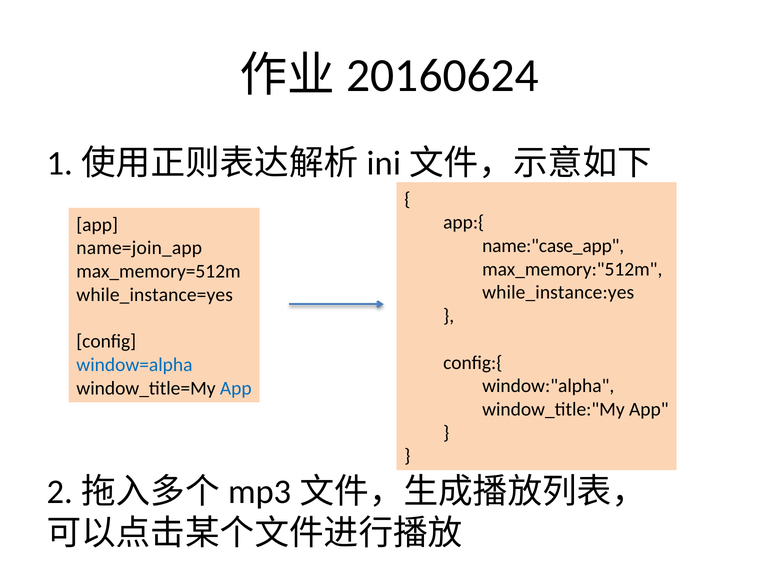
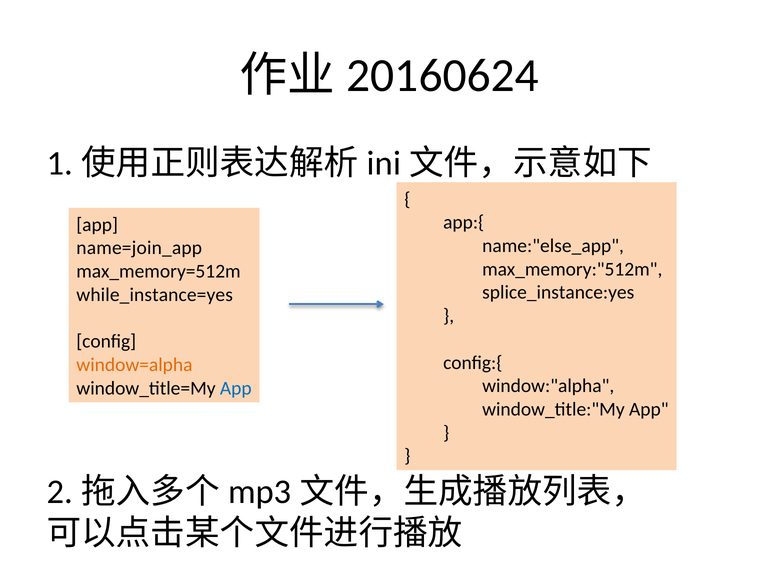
name:"case_app: name:"case_app -> name:"else_app
while_instance:yes: while_instance:yes -> splice_instance:yes
window=alpha colour: blue -> orange
